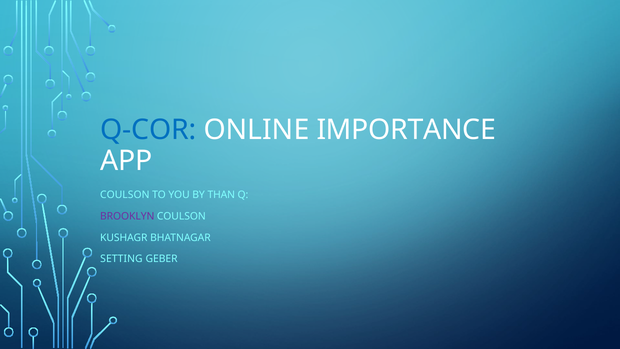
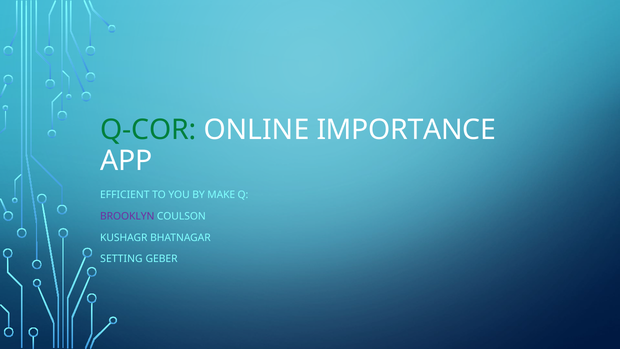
Q-COR colour: blue -> green
COULSON at (125, 195): COULSON -> EFFICIENT
THAN: THAN -> MAKE
